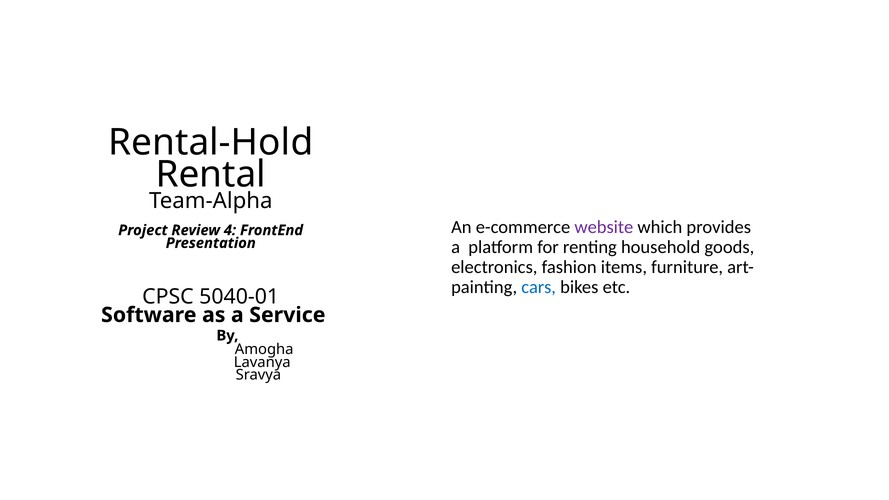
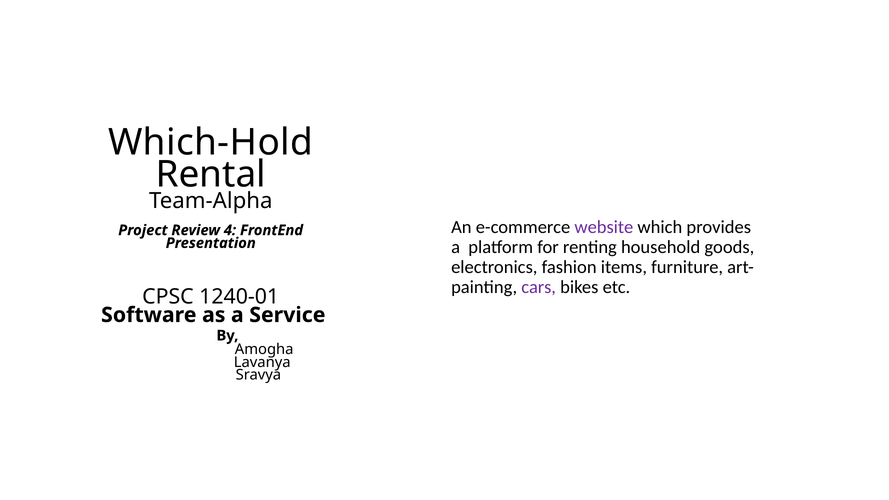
Rental-Hold: Rental-Hold -> Which-Hold
cars colour: blue -> purple
5040-01: 5040-01 -> 1240-01
